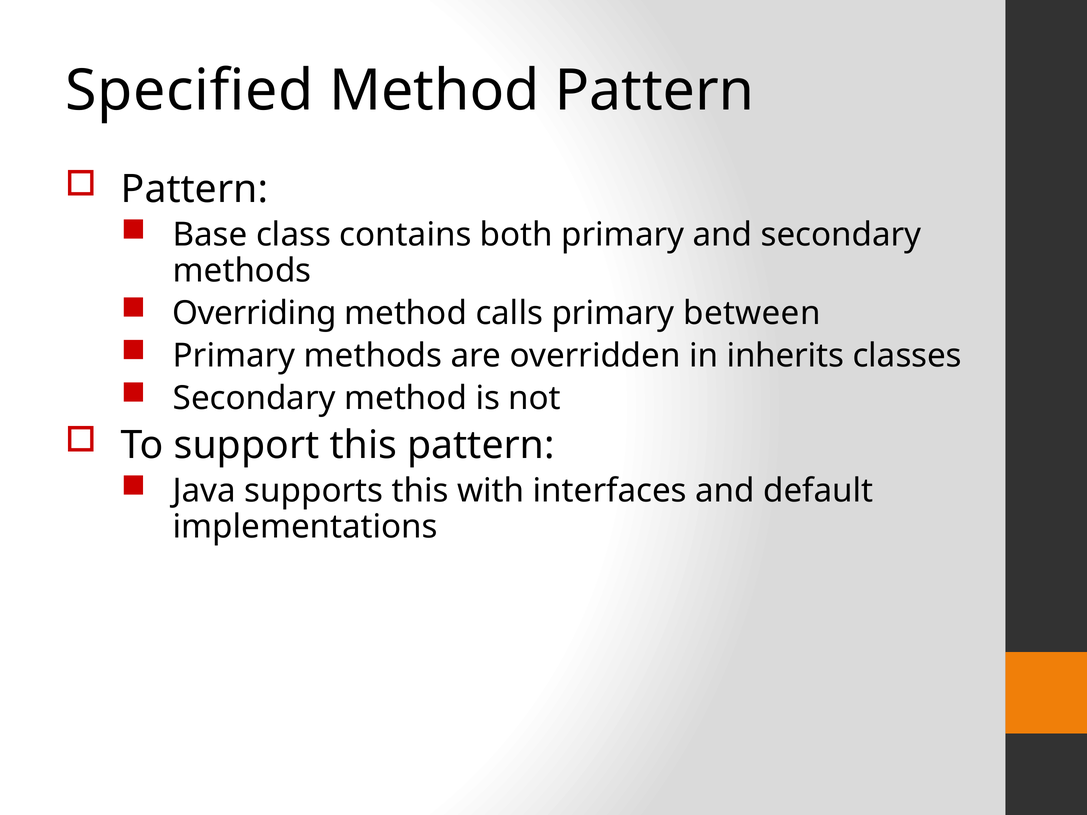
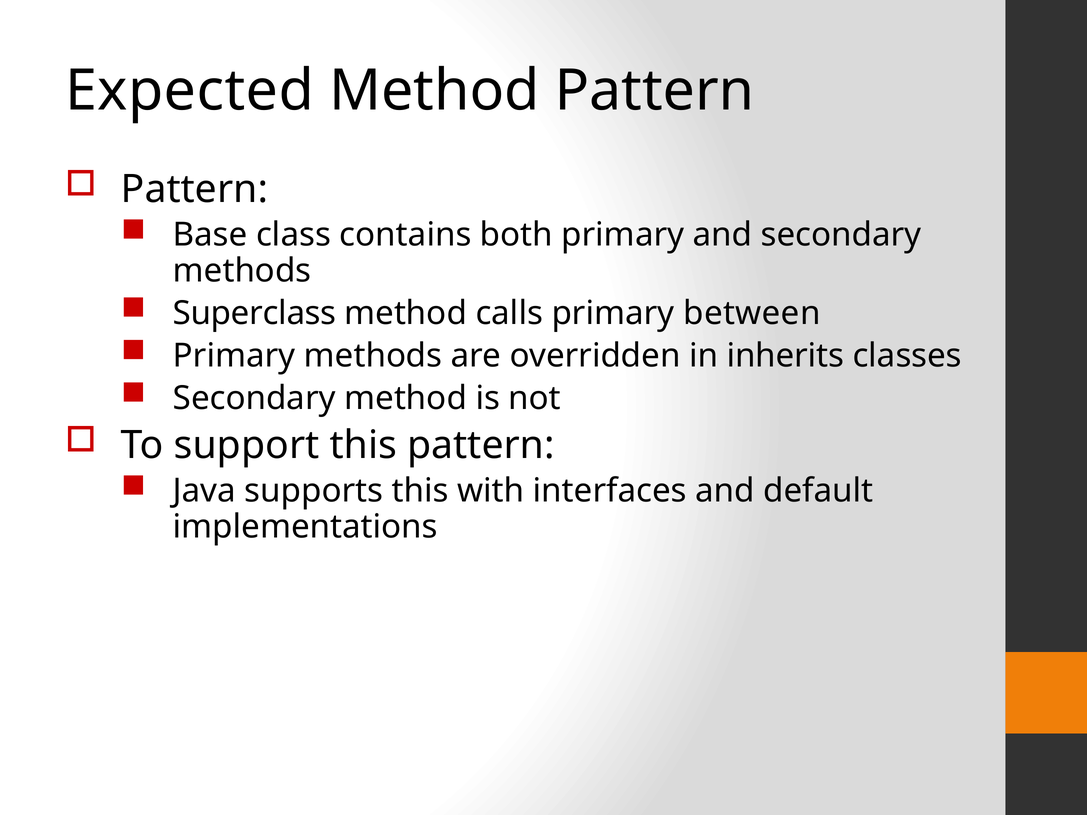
Specified: Specified -> Expected
Overriding: Overriding -> Superclass
